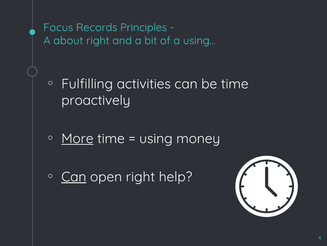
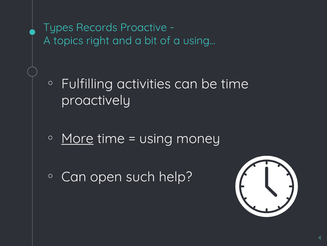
Focus: Focus -> Types
Principles: Principles -> Proactive
about: about -> topics
Can at (74, 176) underline: present -> none
open right: right -> such
